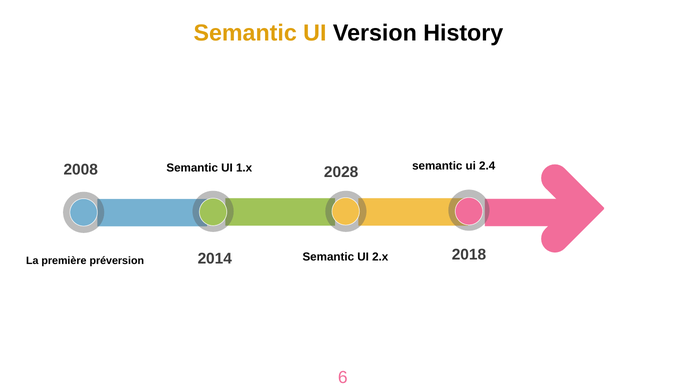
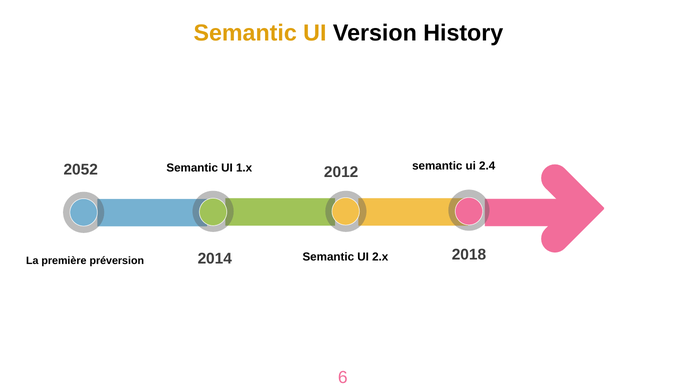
2008: 2008 -> 2052
2028: 2028 -> 2012
